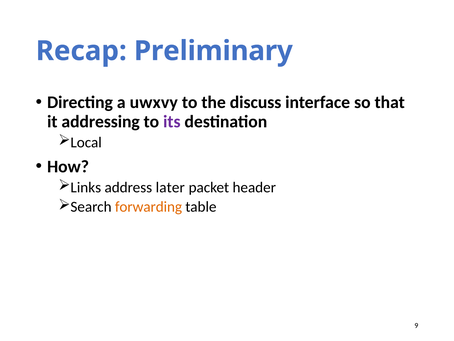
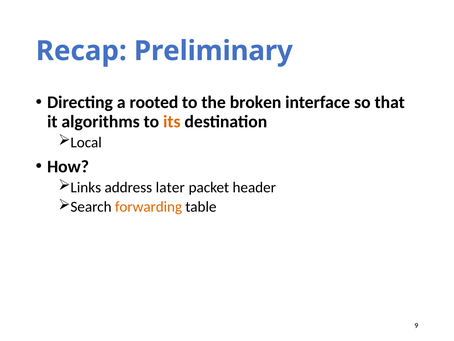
uwxvy: uwxvy -> rooted
discuss: discuss -> broken
addressing: addressing -> algorithms
its colour: purple -> orange
